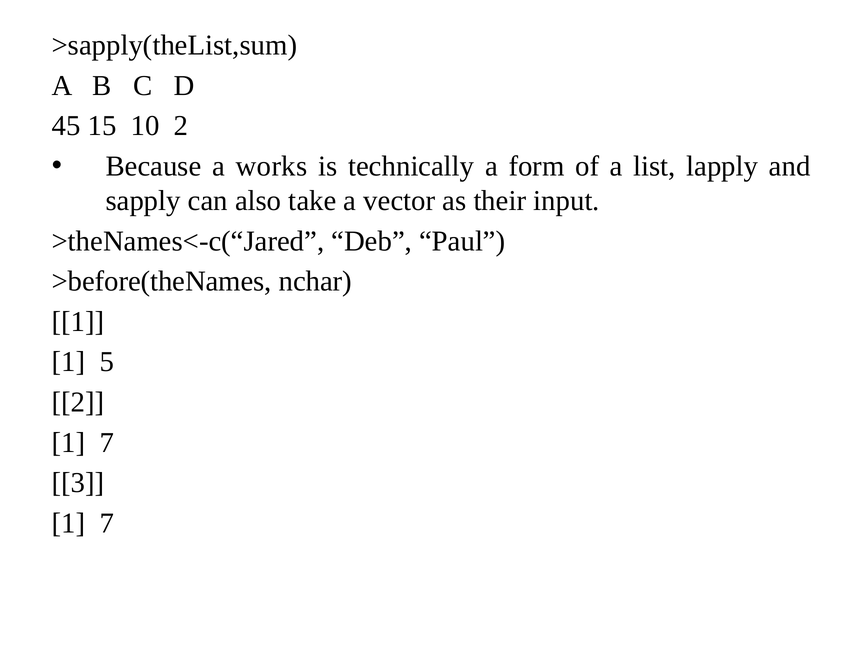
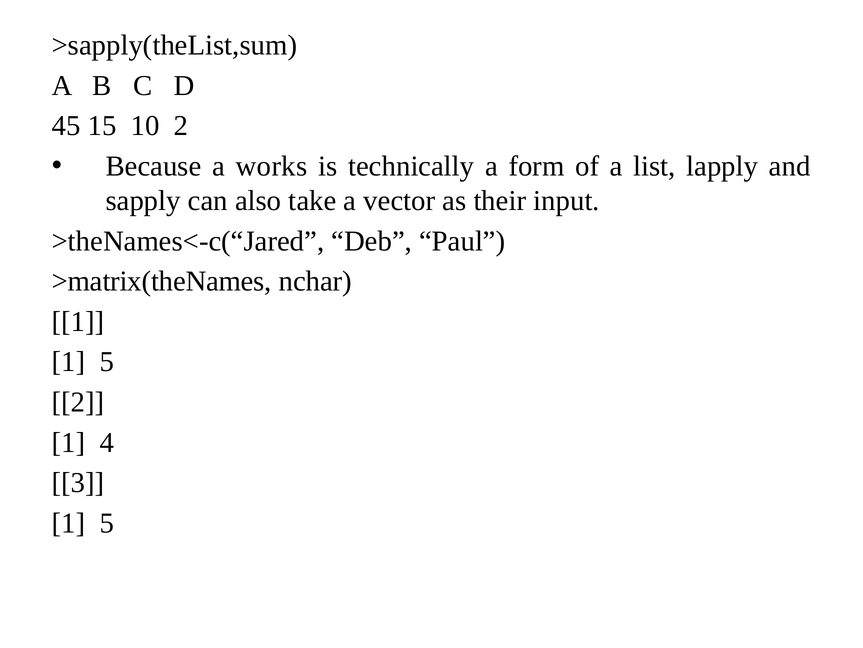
>before(theNames: >before(theNames -> >matrix(theNames
7 at (107, 442): 7 -> 4
7 at (107, 523): 7 -> 5
